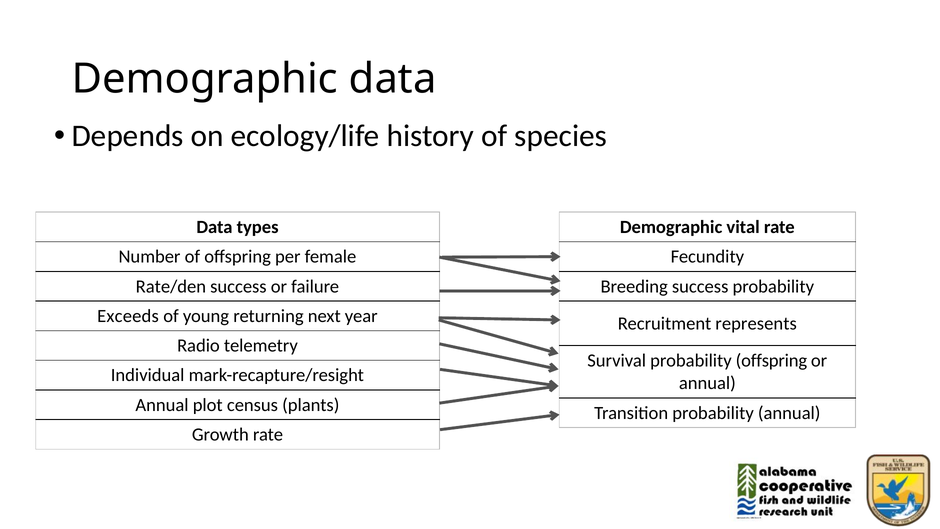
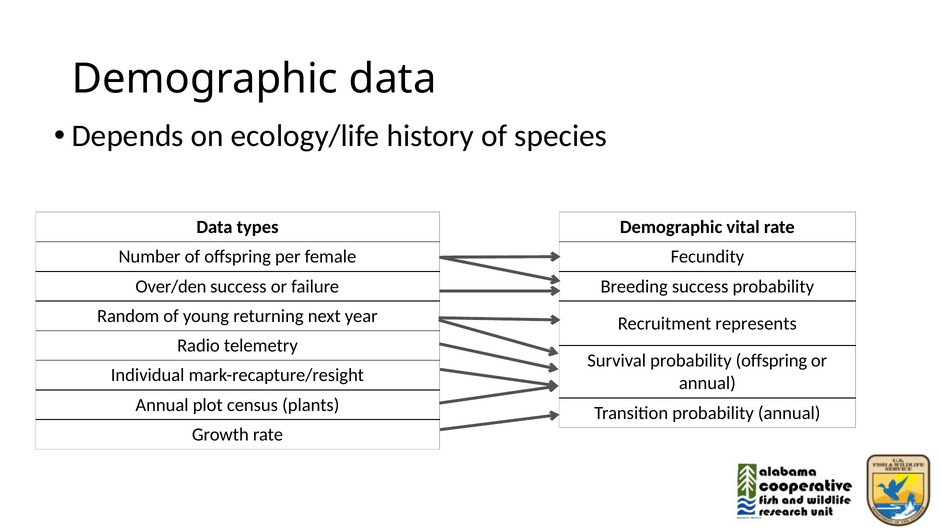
Rate/den: Rate/den -> Over/den
Exceeds: Exceeds -> Random
